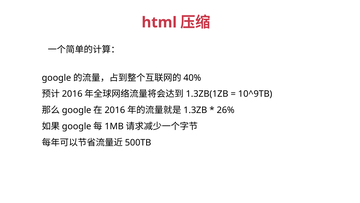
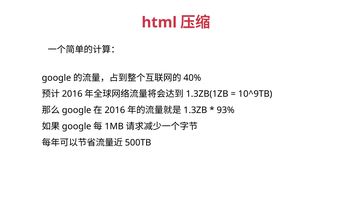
26%: 26% -> 93%
